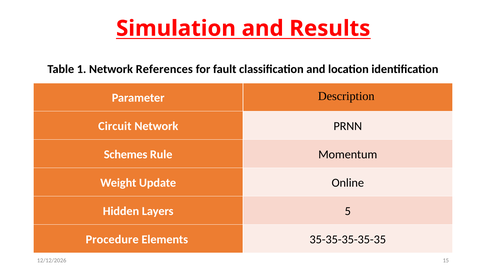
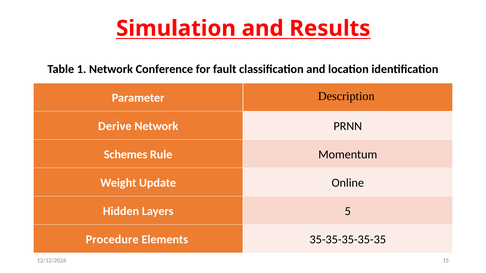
References: References -> Conference
Circuit: Circuit -> Derive
